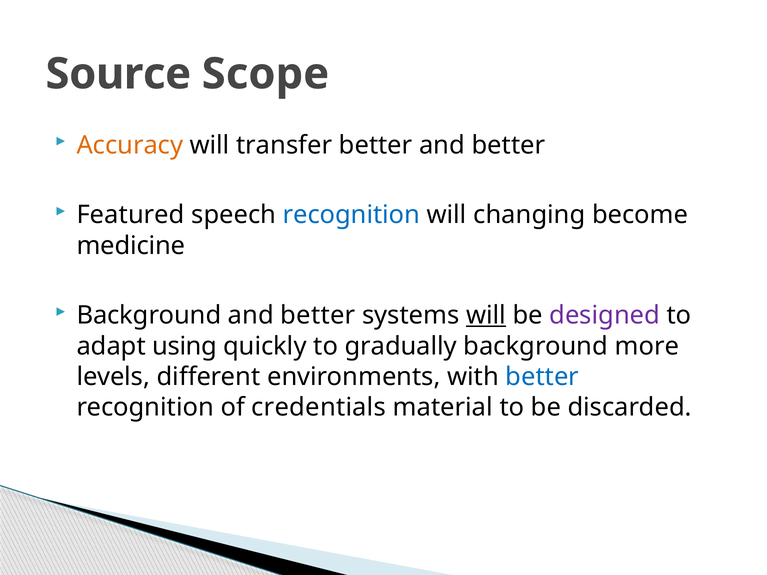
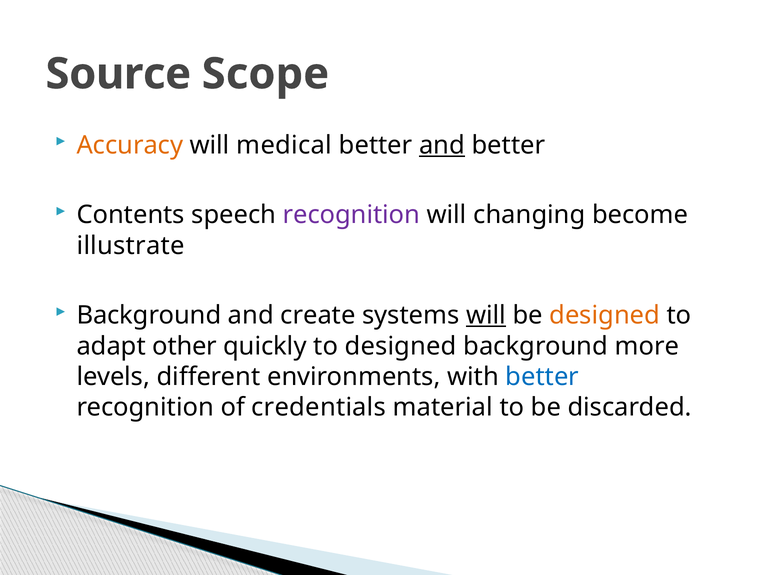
transfer: transfer -> medical
and at (442, 145) underline: none -> present
Featured: Featured -> Contents
recognition at (352, 215) colour: blue -> purple
medicine: medicine -> illustrate
better at (318, 316): better -> create
designed at (605, 316) colour: purple -> orange
using: using -> other
to gradually: gradually -> designed
